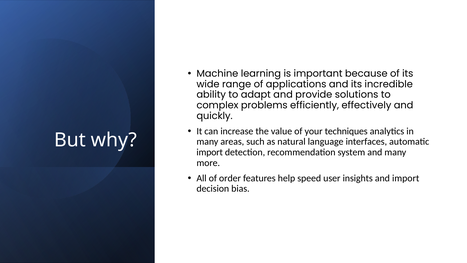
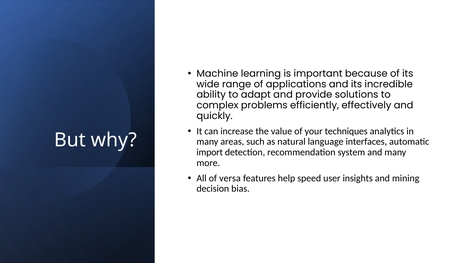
order: order -> versa
and import: import -> mining
